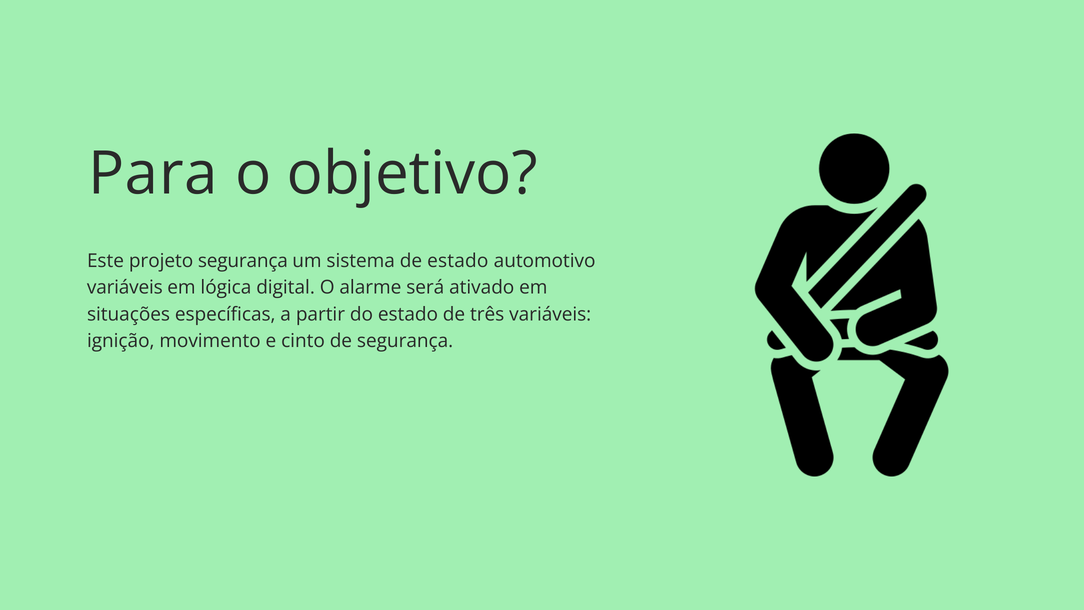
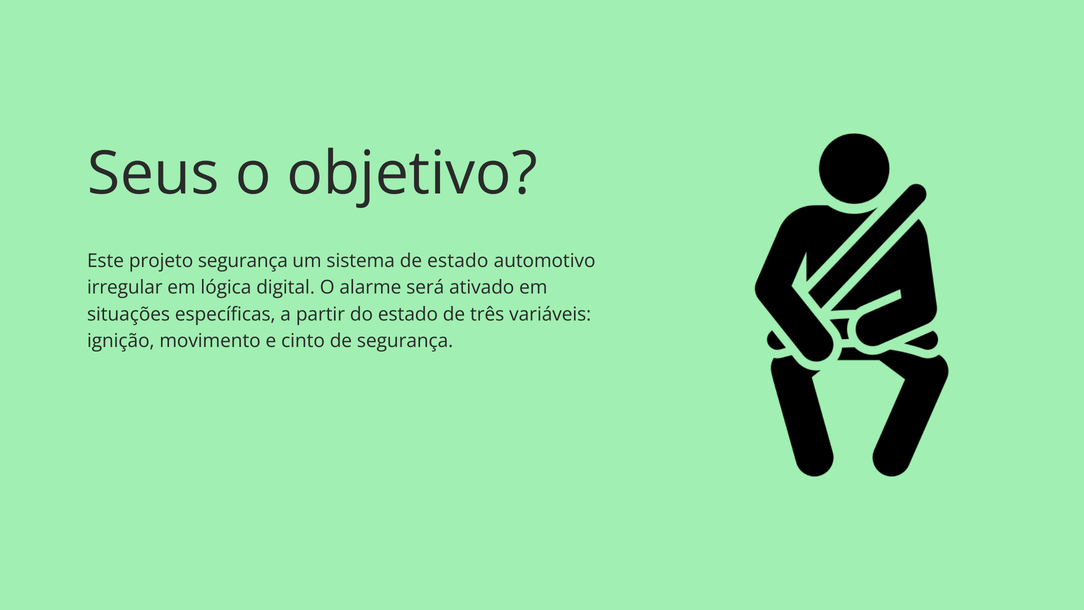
Para: Para -> Seus
variáveis at (125, 288): variáveis -> irregular
